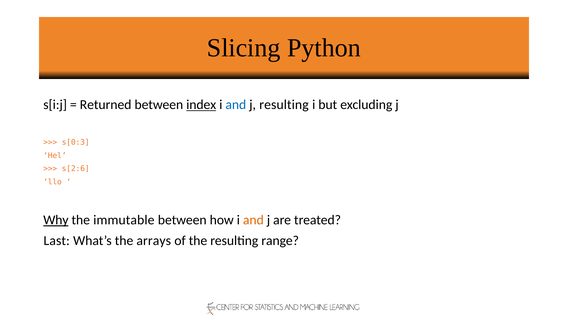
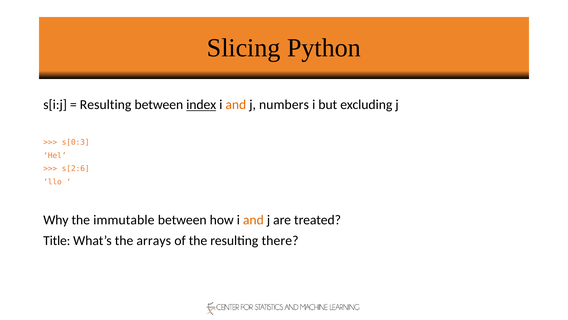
Returned at (106, 105): Returned -> Resulting
and at (236, 105) colour: blue -> orange
j resulting: resulting -> numbers
Why underline: present -> none
Last: Last -> Title
range: range -> there
